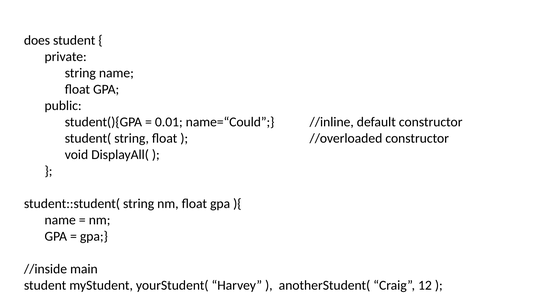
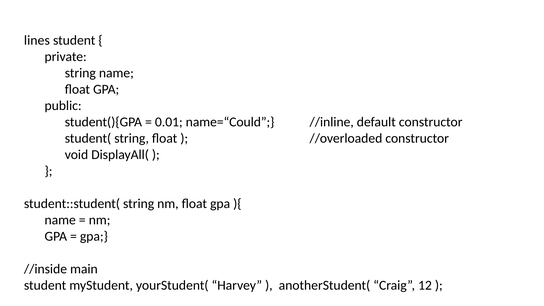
does: does -> lines
